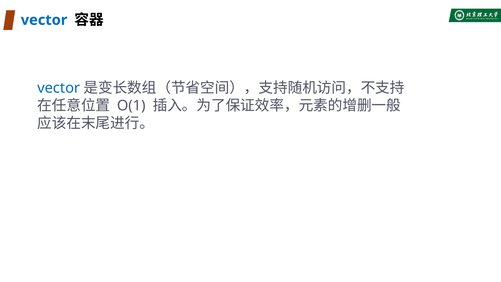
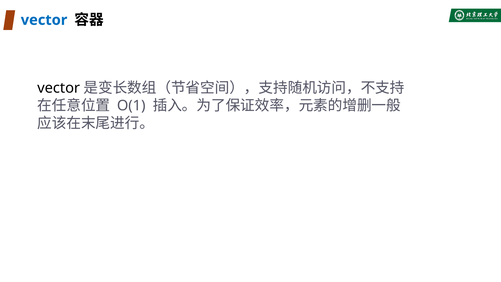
vector at (59, 88) colour: blue -> black
